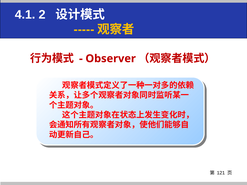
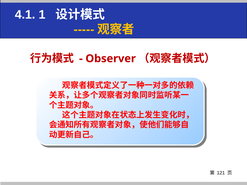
2: 2 -> 1
